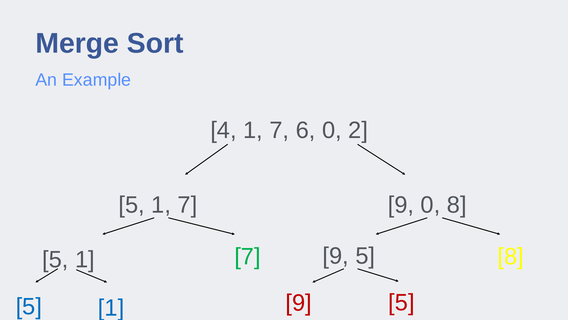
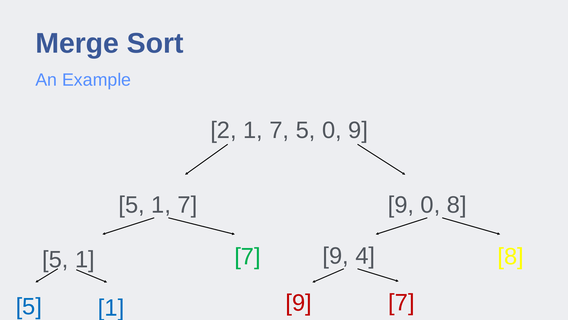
4: 4 -> 2
7 6: 6 -> 5
0 2: 2 -> 9
7 9 5: 5 -> 4
5 at (401, 302): 5 -> 7
